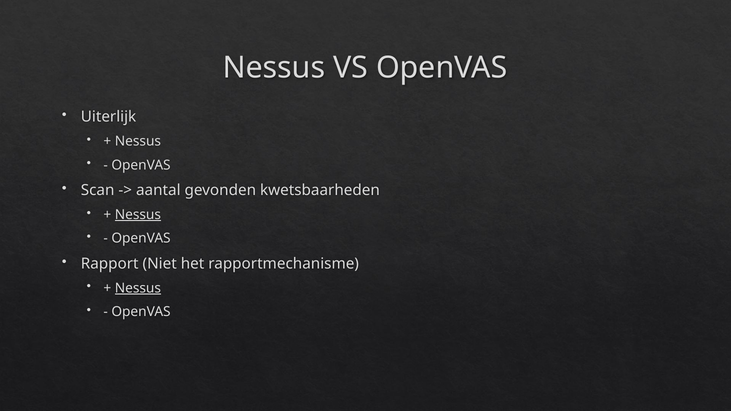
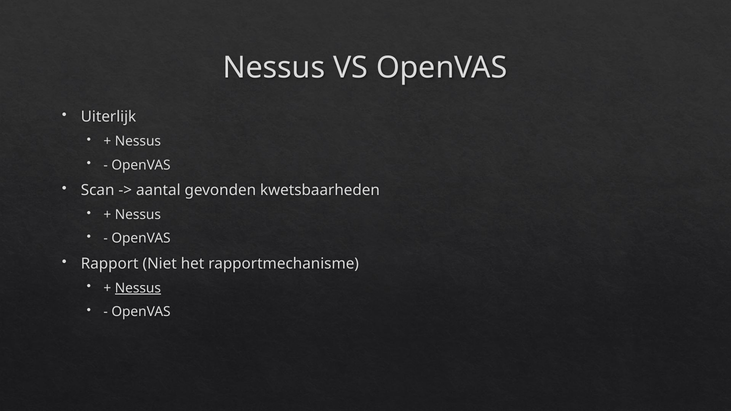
Nessus at (138, 215) underline: present -> none
